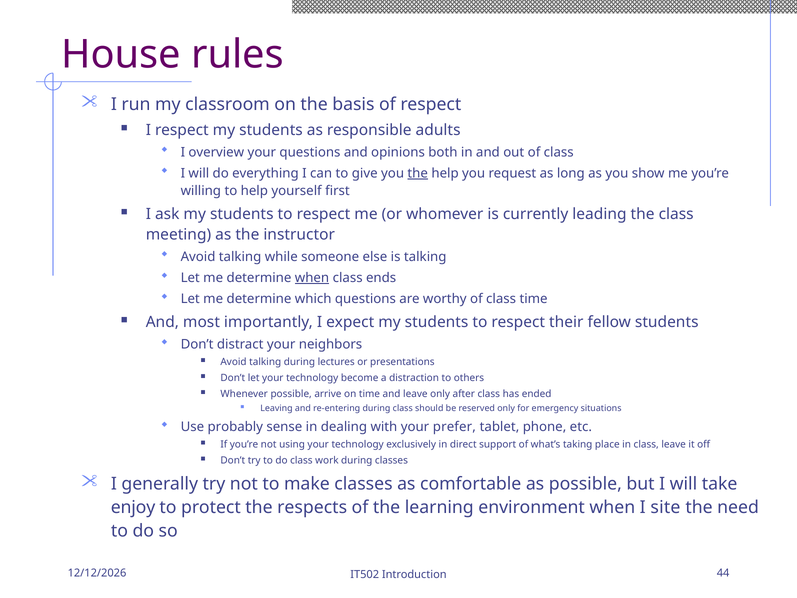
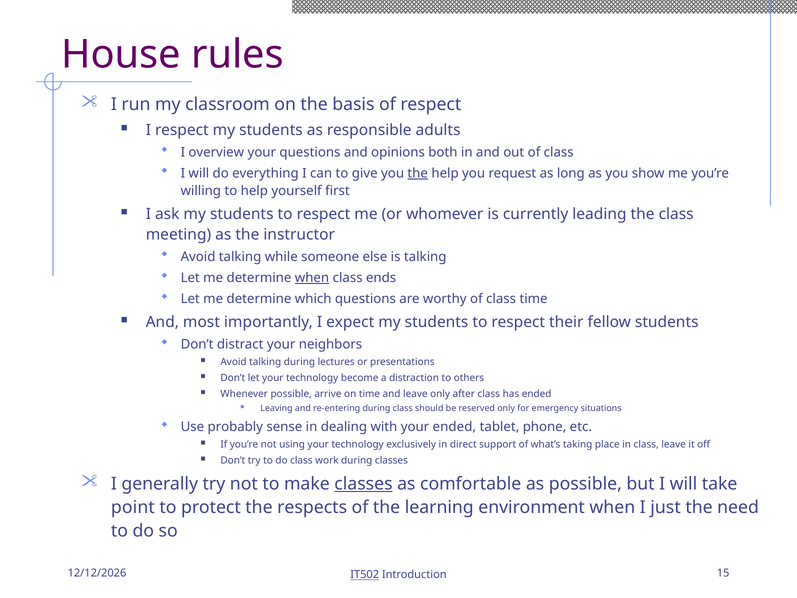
your prefer: prefer -> ended
classes at (363, 484) underline: none -> present
enjoy: enjoy -> point
site: site -> just
IT502 underline: none -> present
44: 44 -> 15
